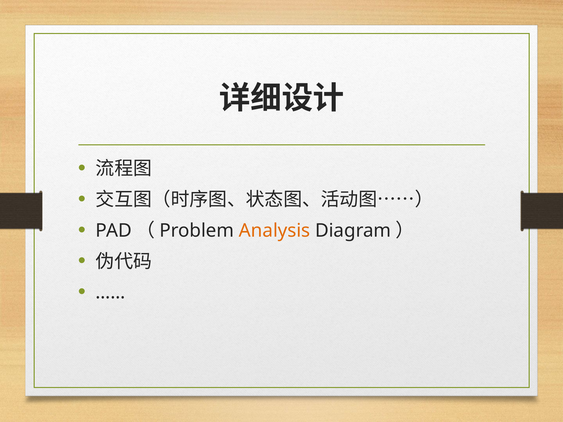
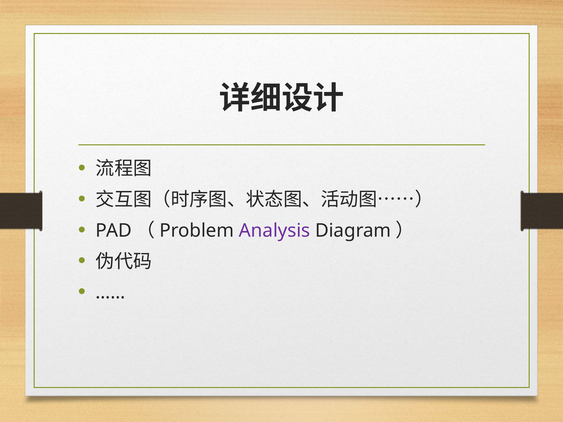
Analysis colour: orange -> purple
